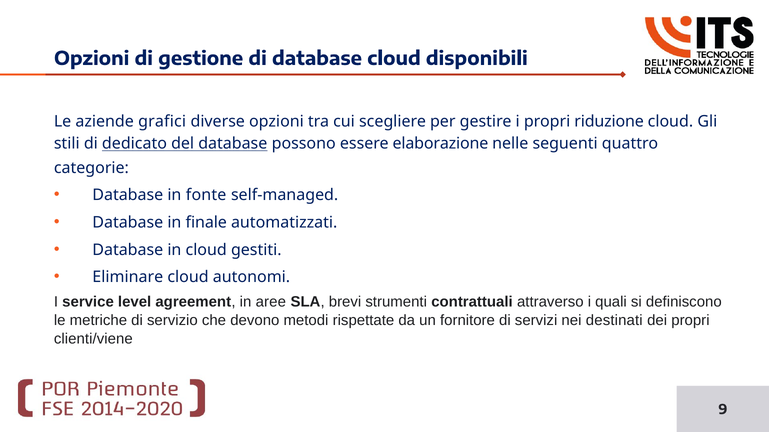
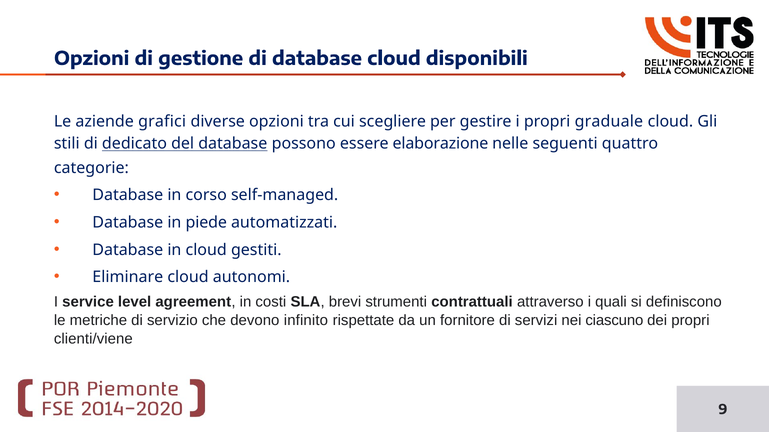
riduzione: riduzione -> graduale
fonte: fonte -> corso
finale: finale -> piede
aree: aree -> costi
metodi: metodi -> infinito
destinati: destinati -> ciascuno
